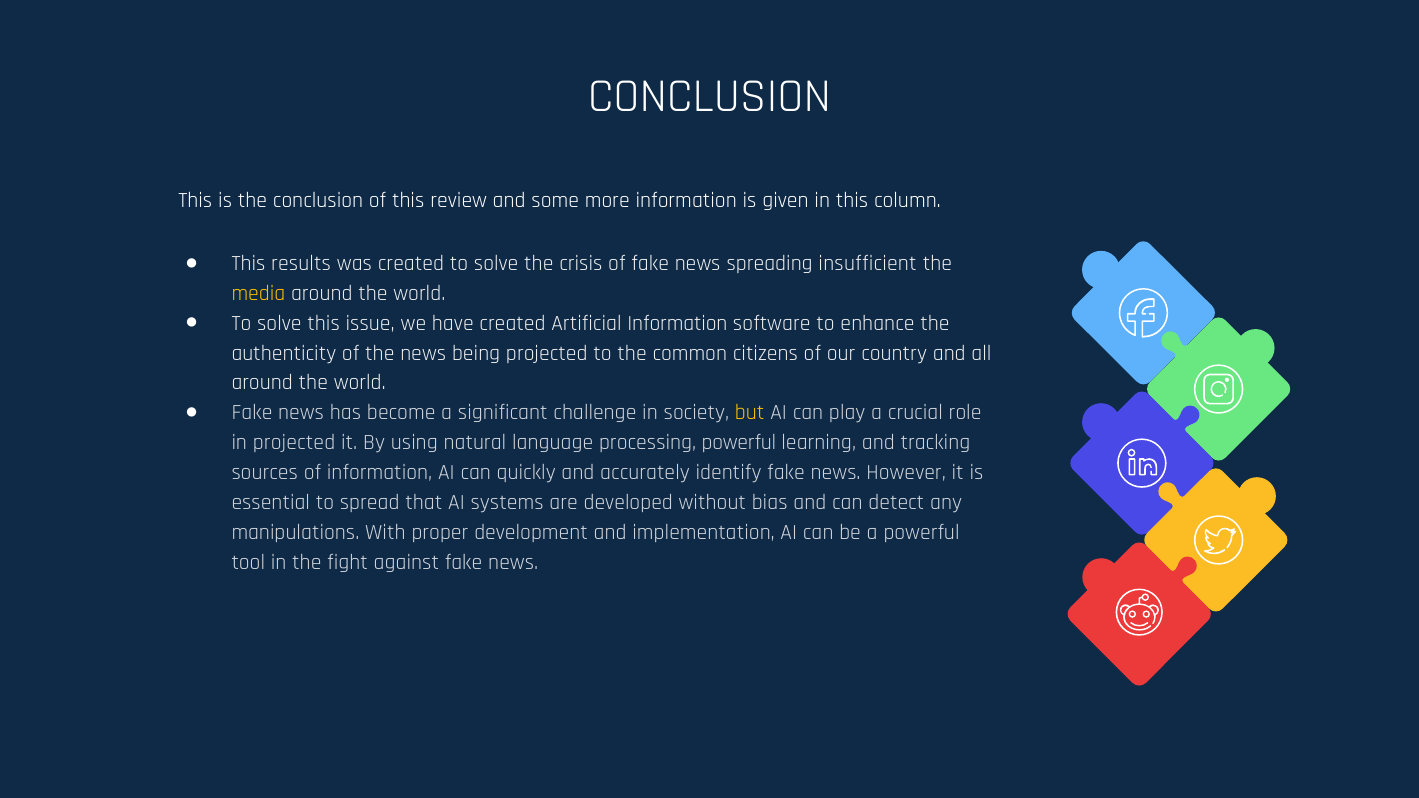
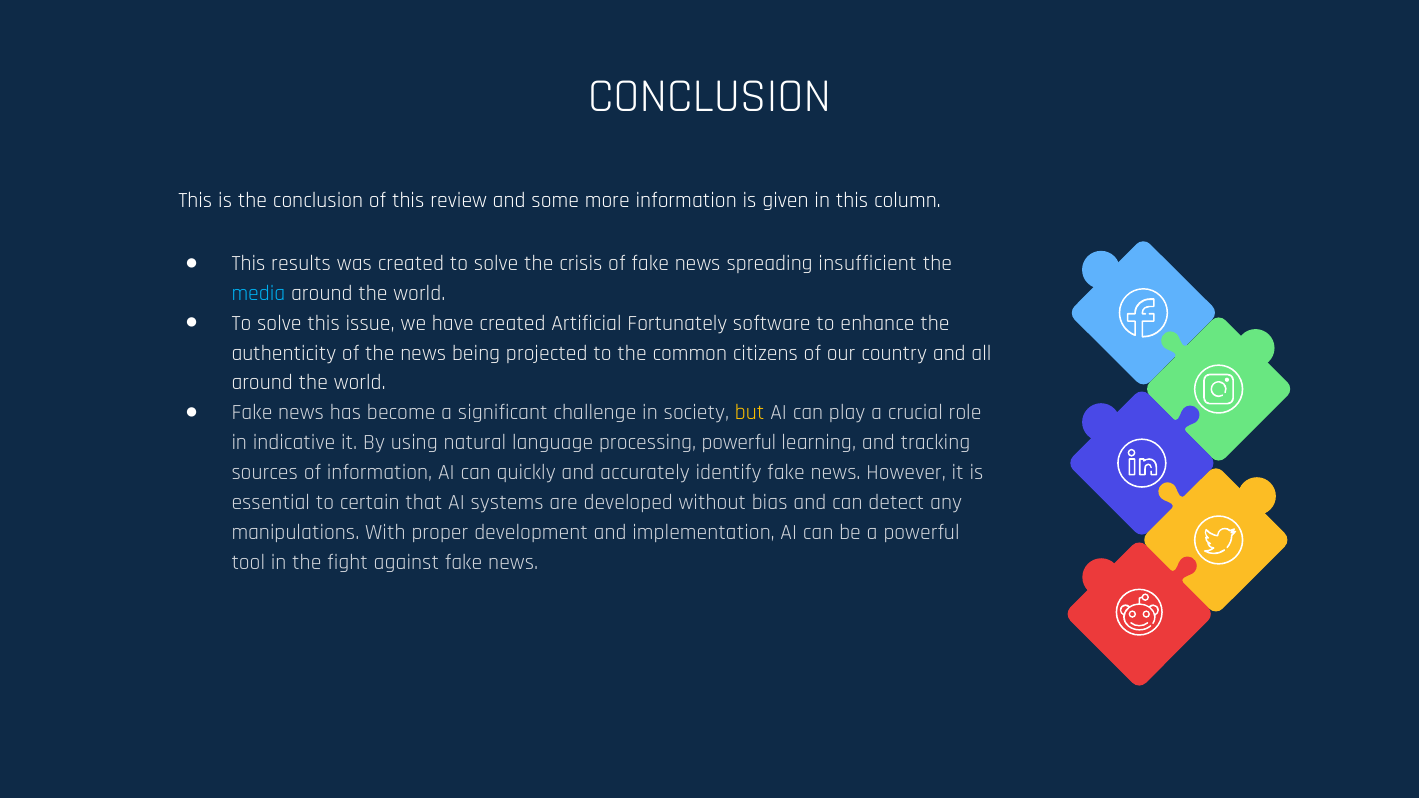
media colour: yellow -> light blue
Artificial Information: Information -> Fortunately
in projected: projected -> indicative
spread: spread -> certain
